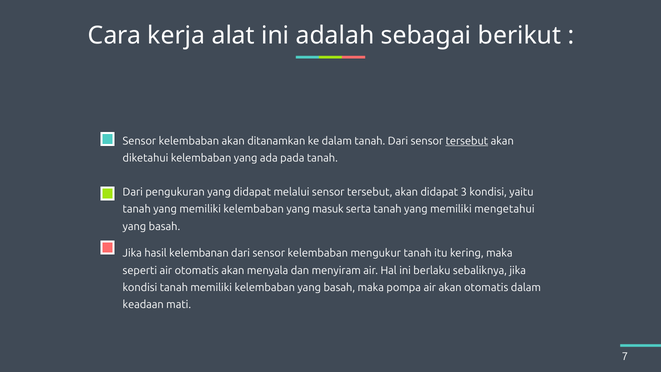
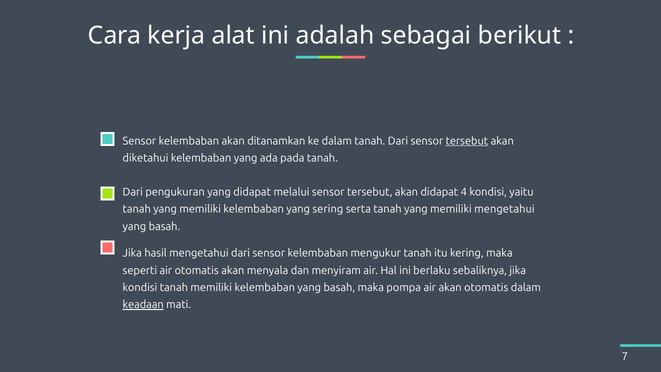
3: 3 -> 4
masuk: masuk -> sering
hasil kelembanan: kelembanan -> mengetahui
keadaan underline: none -> present
